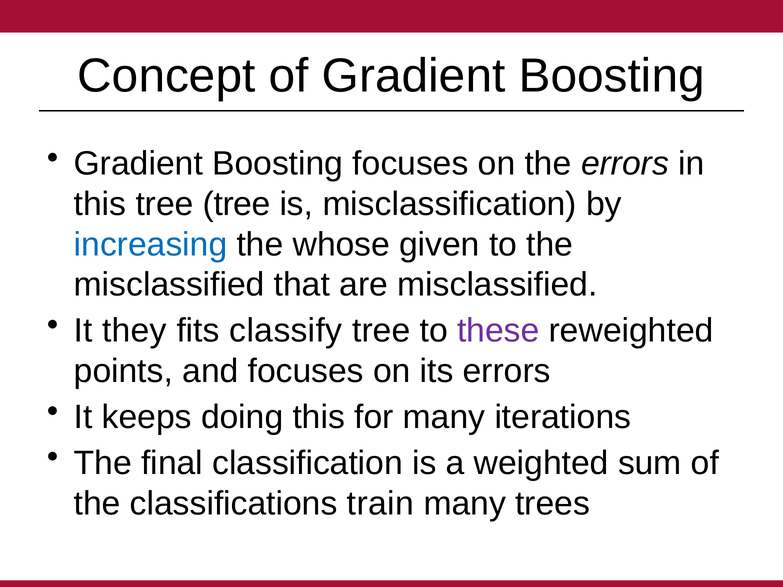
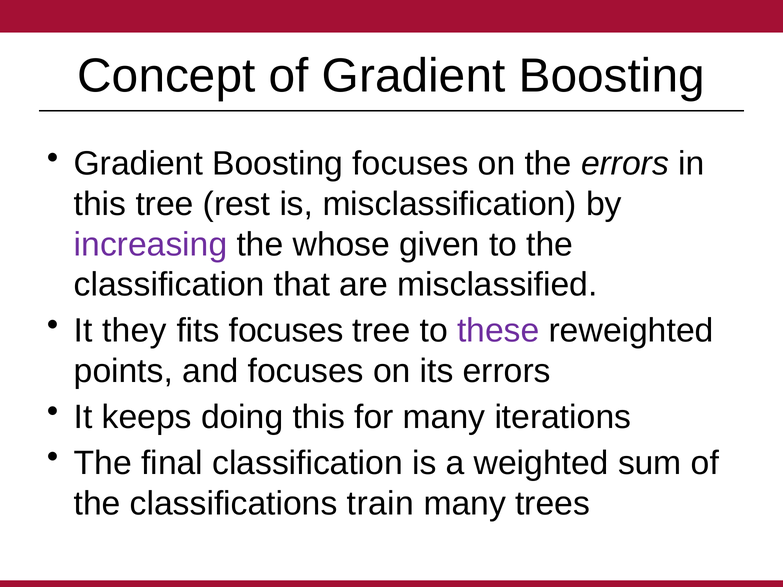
tree tree: tree -> rest
increasing colour: blue -> purple
misclassified at (169, 285): misclassified -> classification
fits classify: classify -> focuses
